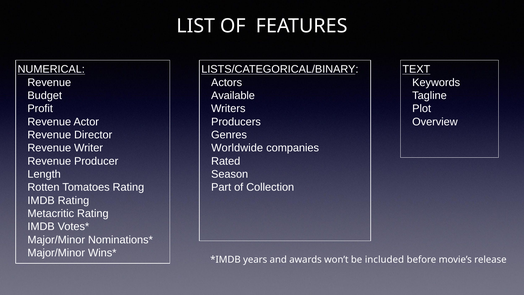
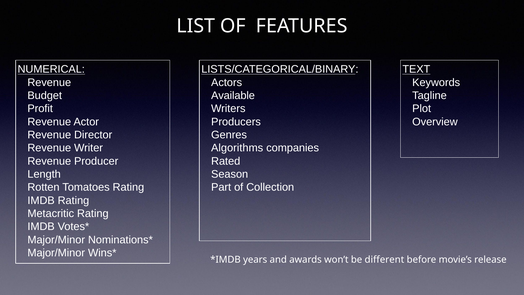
Worldwide: Worldwide -> Algorithms
included: included -> different
